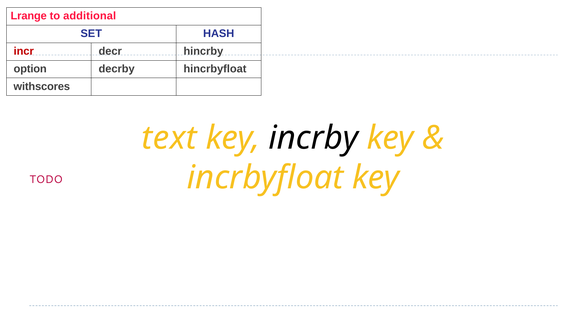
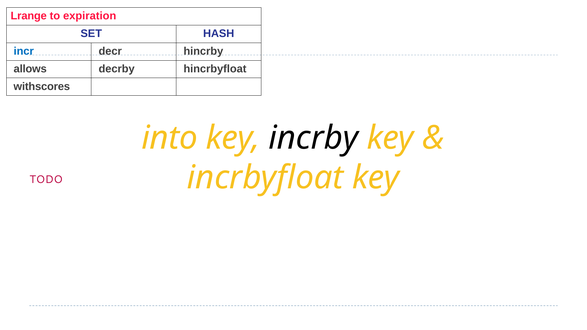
additional: additional -> expiration
incr colour: red -> blue
option: option -> allows
text: text -> into
